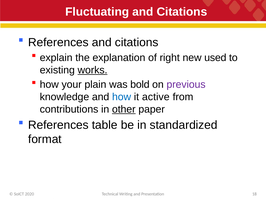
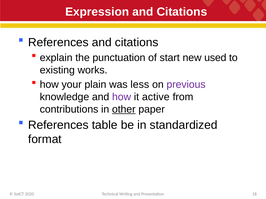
Fluctuating: Fluctuating -> Expression
explanation: explanation -> punctuation
right: right -> start
works underline: present -> none
bold: bold -> less
how at (122, 97) colour: blue -> purple
